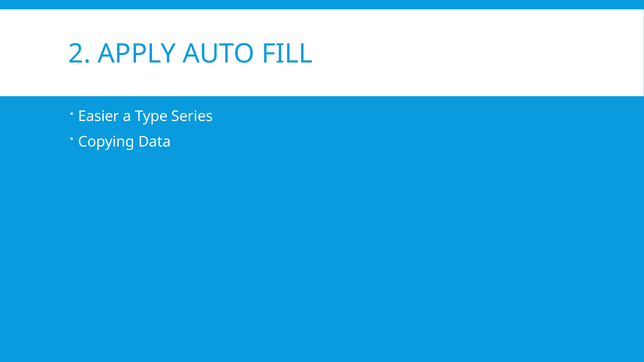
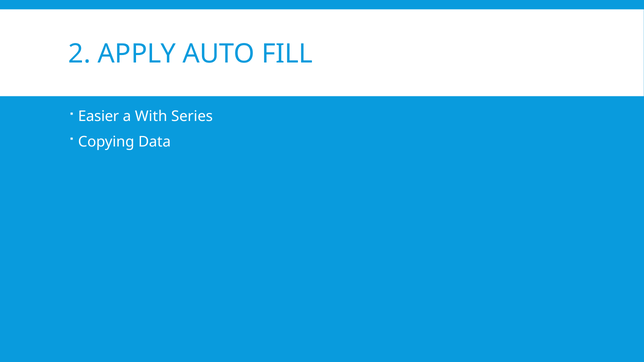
Type: Type -> With
